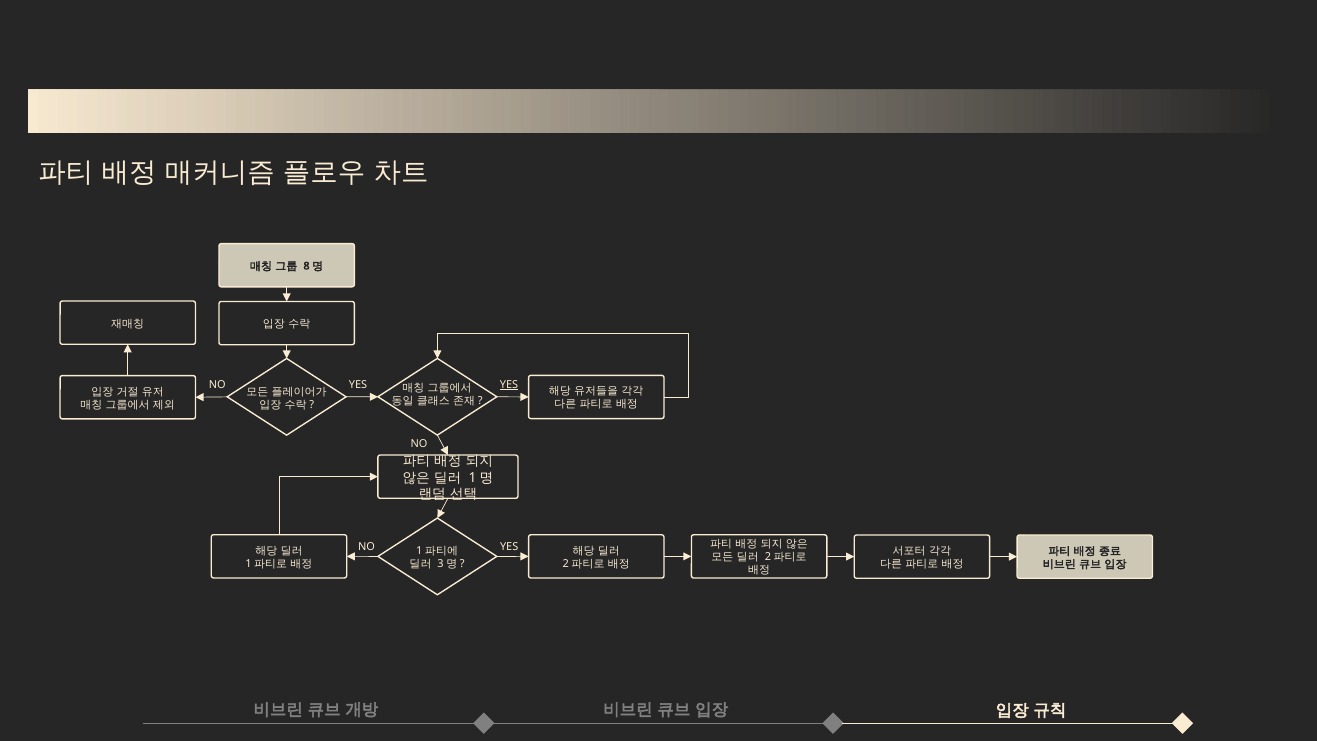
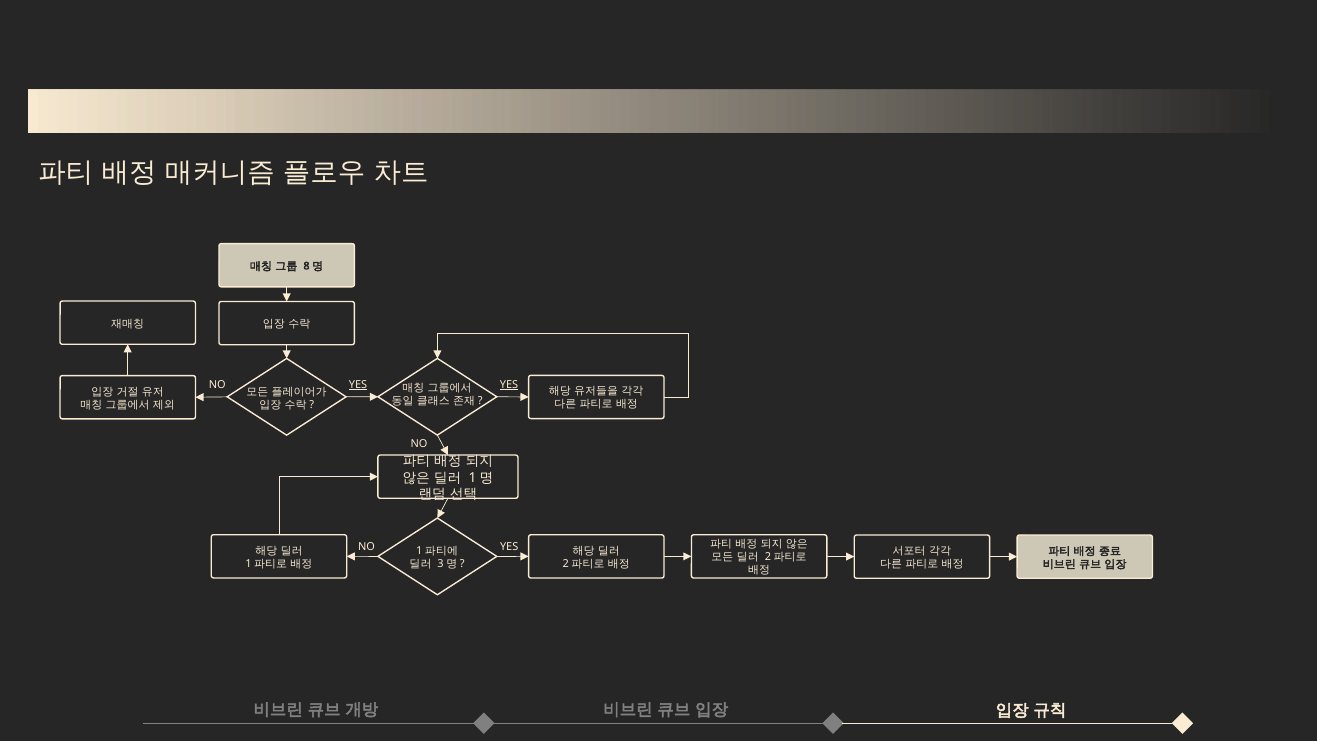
YES at (358, 384) underline: none -> present
